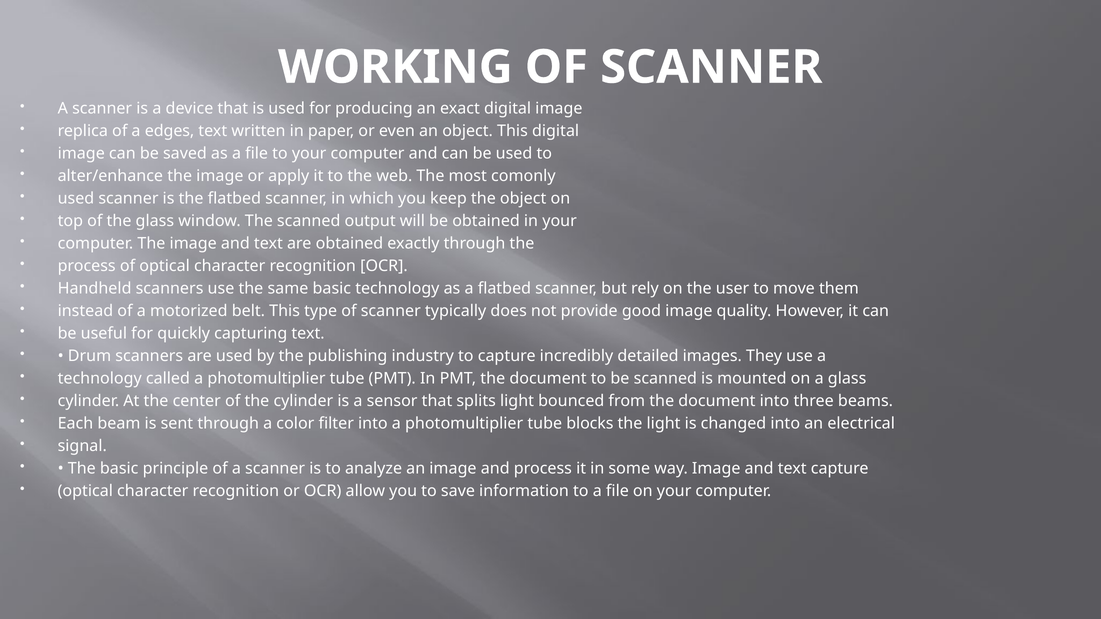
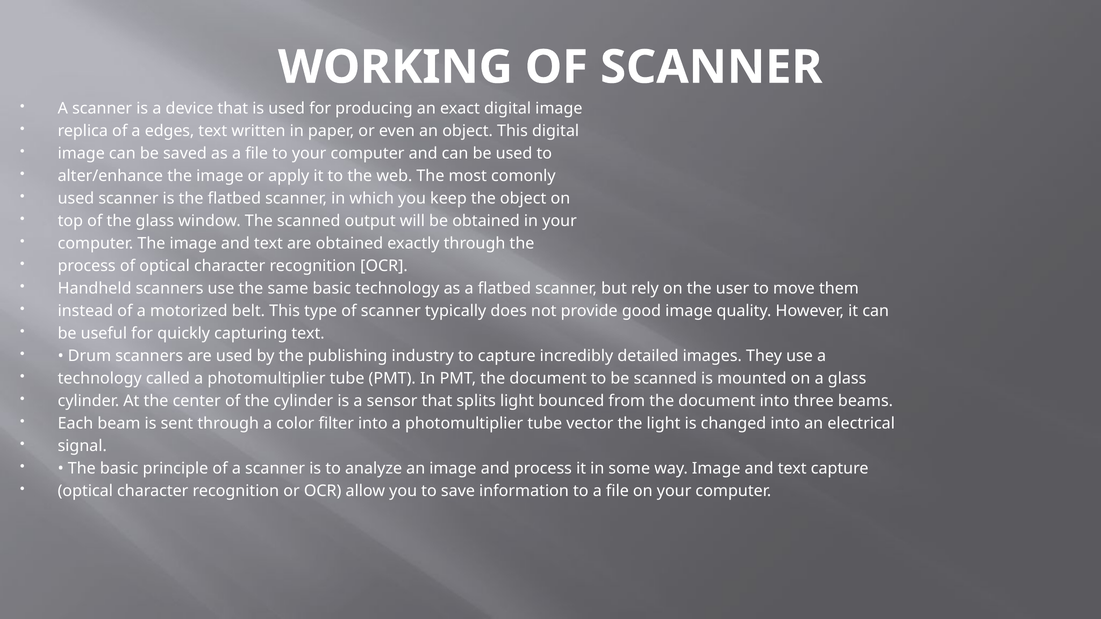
blocks: blocks -> vector
